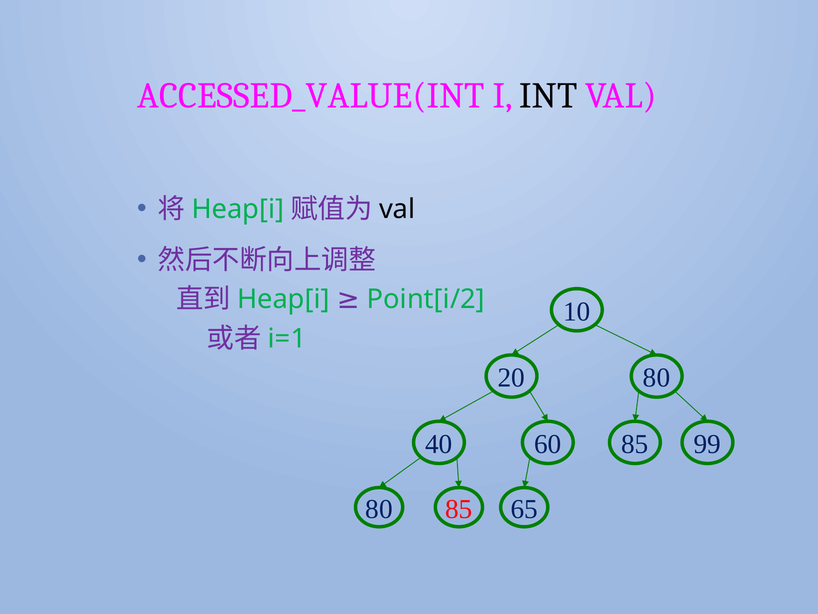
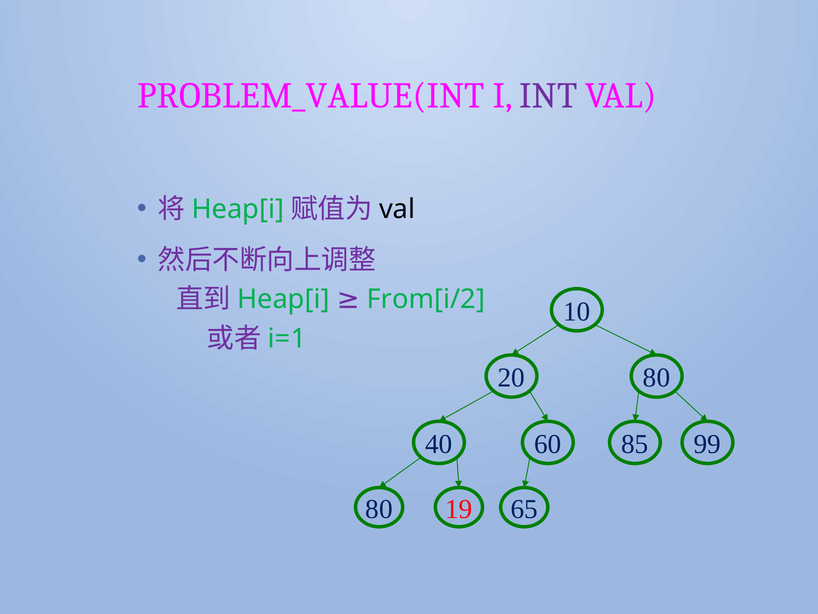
ACCESSED_VALUE(INT: ACCESSED_VALUE(INT -> PROBLEM_VALUE(INT
INT colour: black -> purple
Point[i/2: Point[i/2 -> From[i/2
80 85: 85 -> 19
